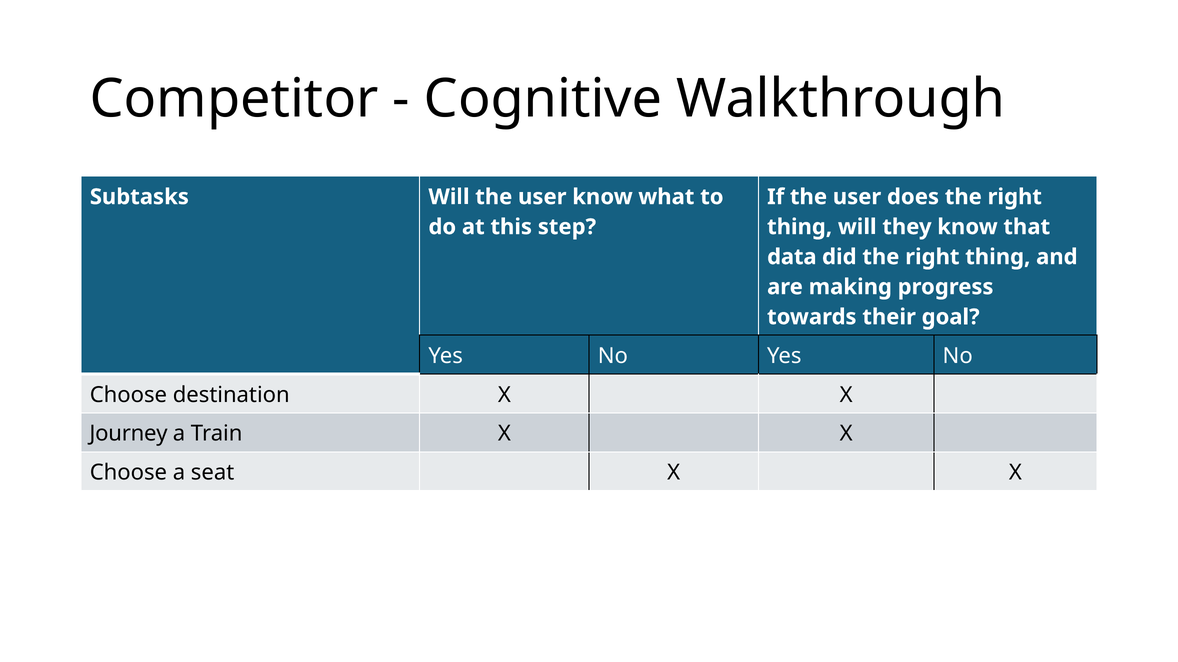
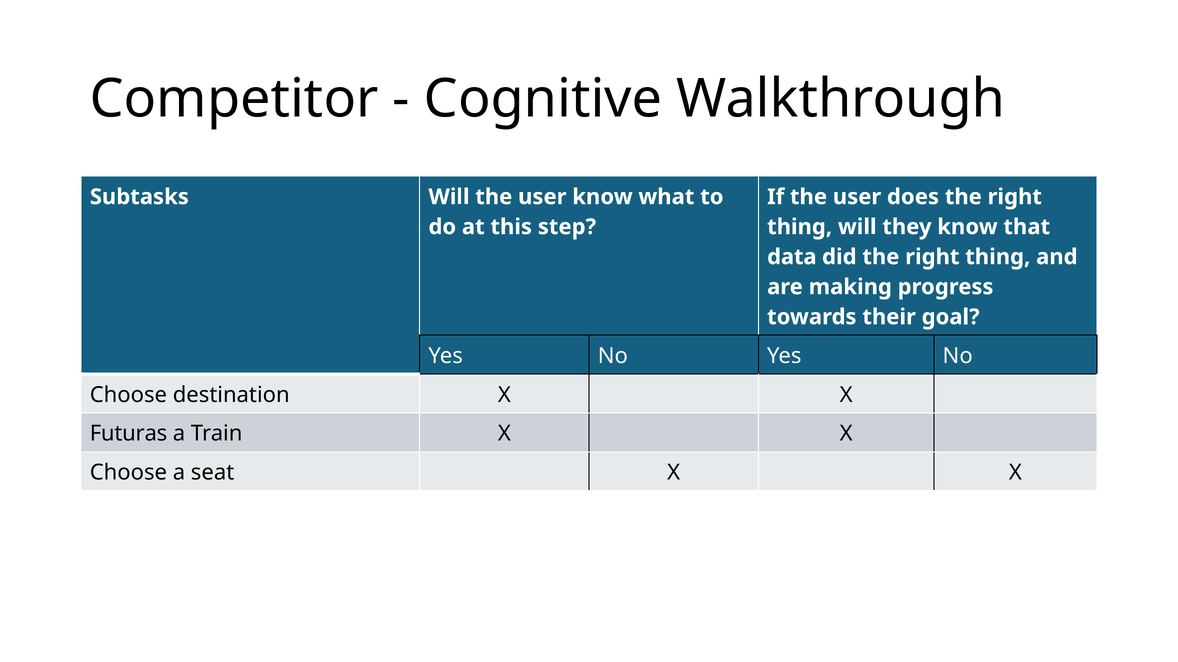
Journey: Journey -> Futuras
